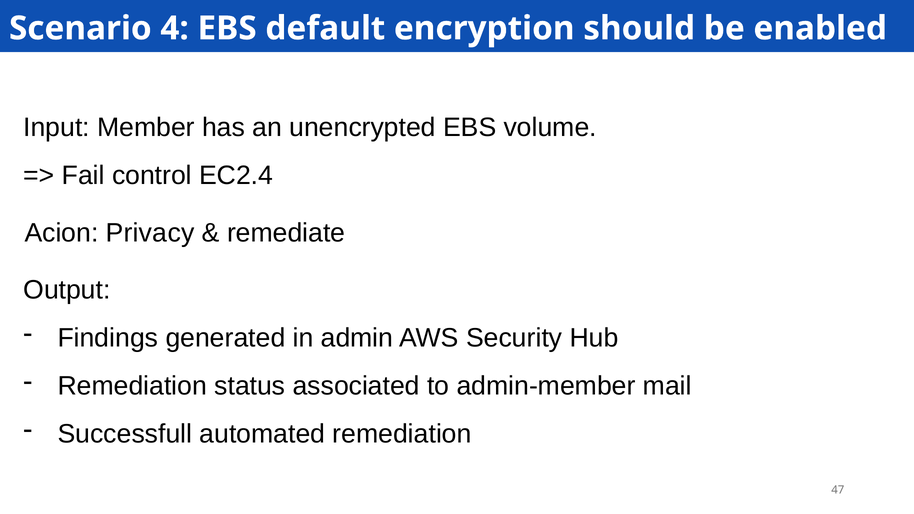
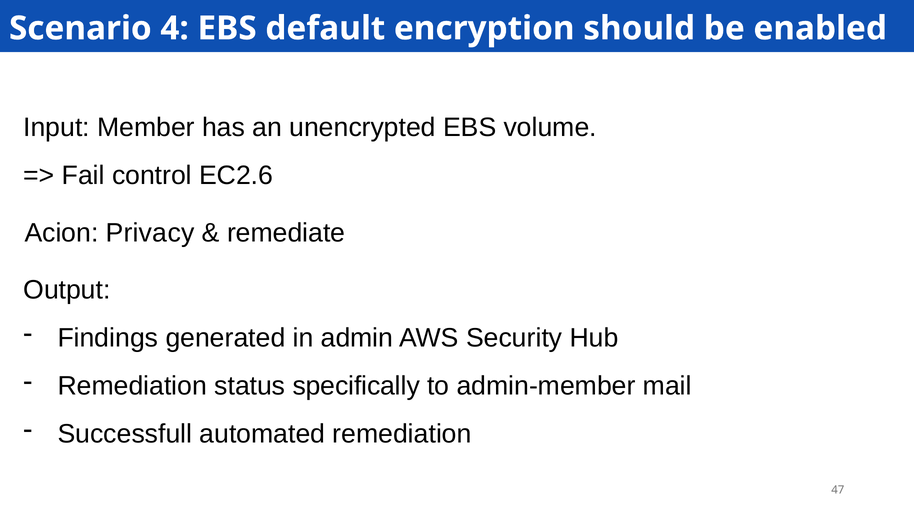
EC2.4: EC2.4 -> EC2.6
associated: associated -> specifically
